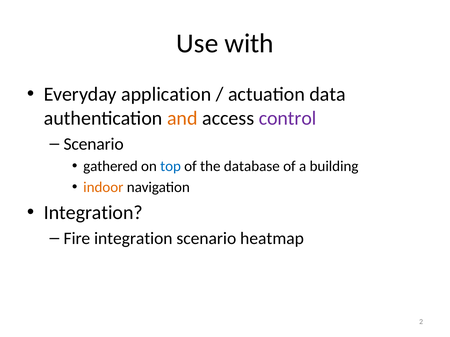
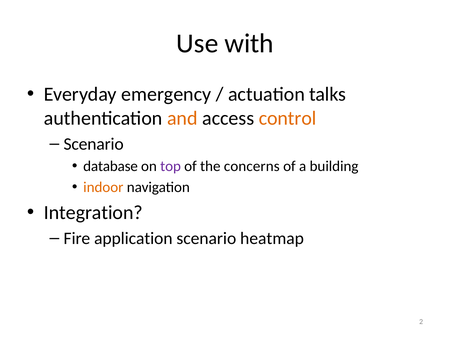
application: application -> emergency
data: data -> talks
control colour: purple -> orange
gathered: gathered -> database
top colour: blue -> purple
database: database -> concerns
Fire integration: integration -> application
